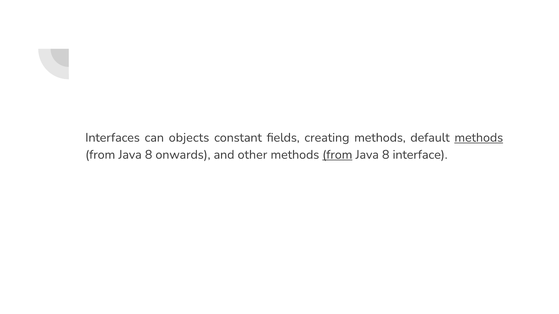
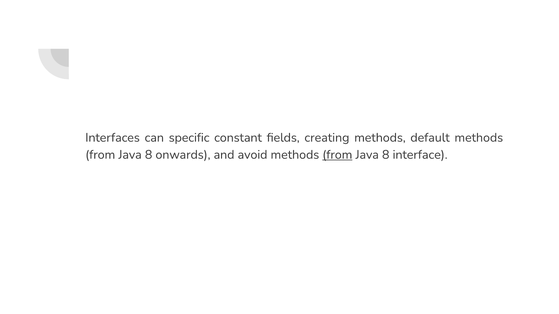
objects: objects -> specific
methods at (479, 138) underline: present -> none
other: other -> avoid
